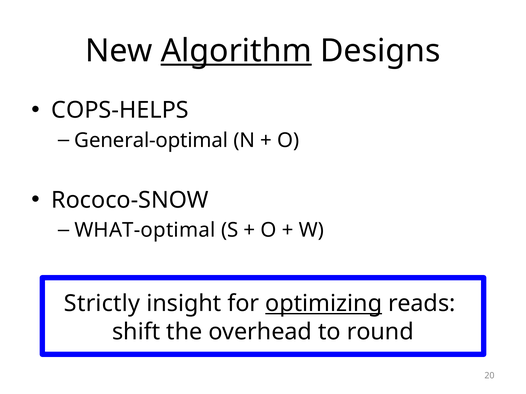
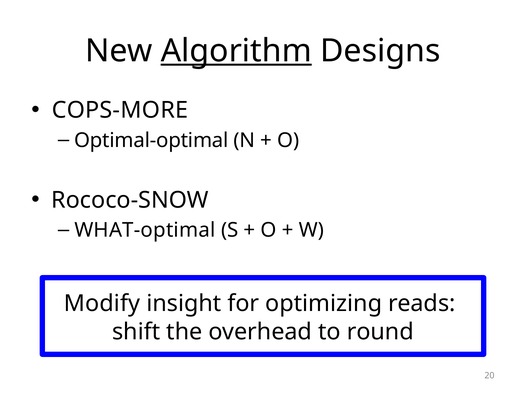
COPS-HELPS: COPS-HELPS -> COPS-MORE
General-optimal: General-optimal -> Optimal-optimal
Strictly: Strictly -> Modify
optimizing underline: present -> none
